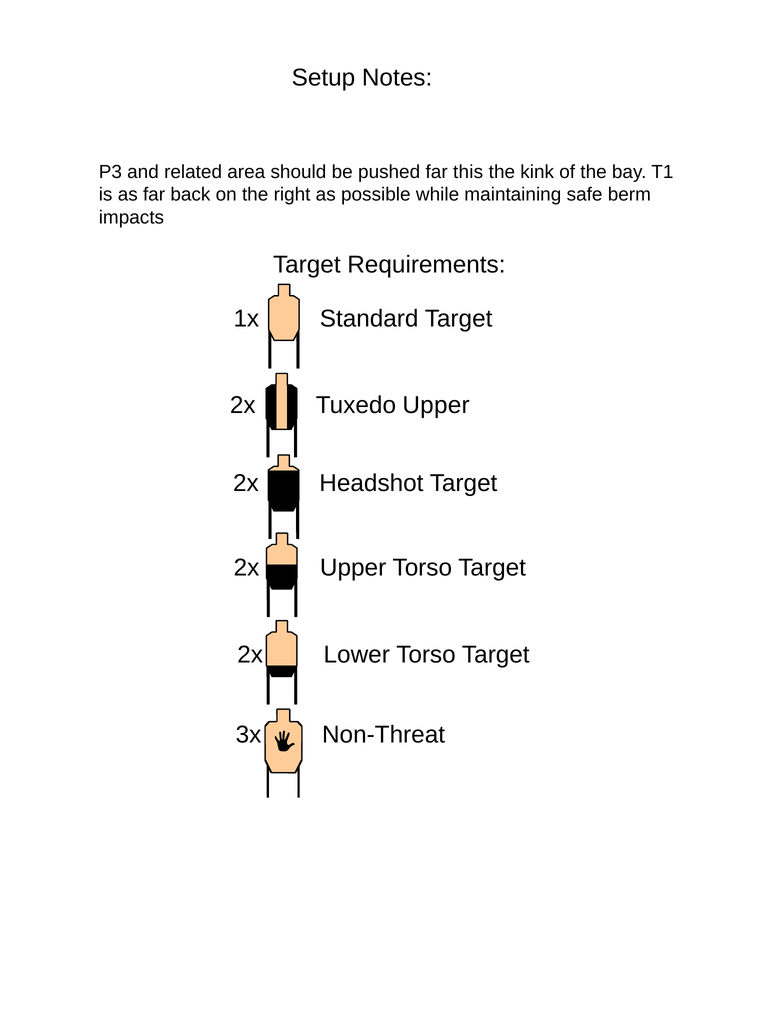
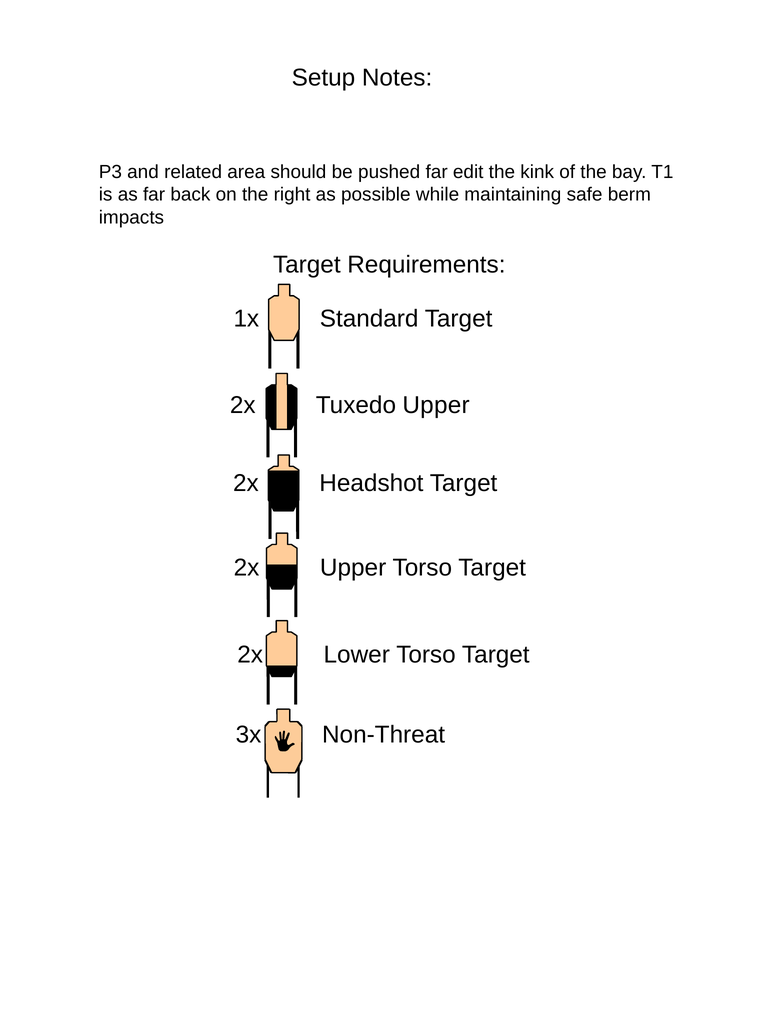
this: this -> edit
